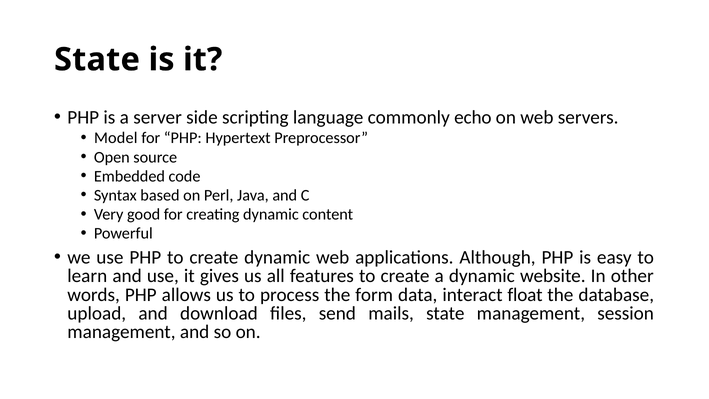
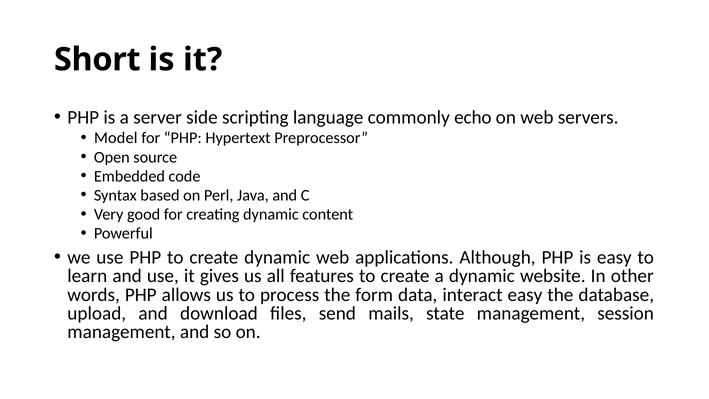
State at (97, 60): State -> Short
interact float: float -> easy
